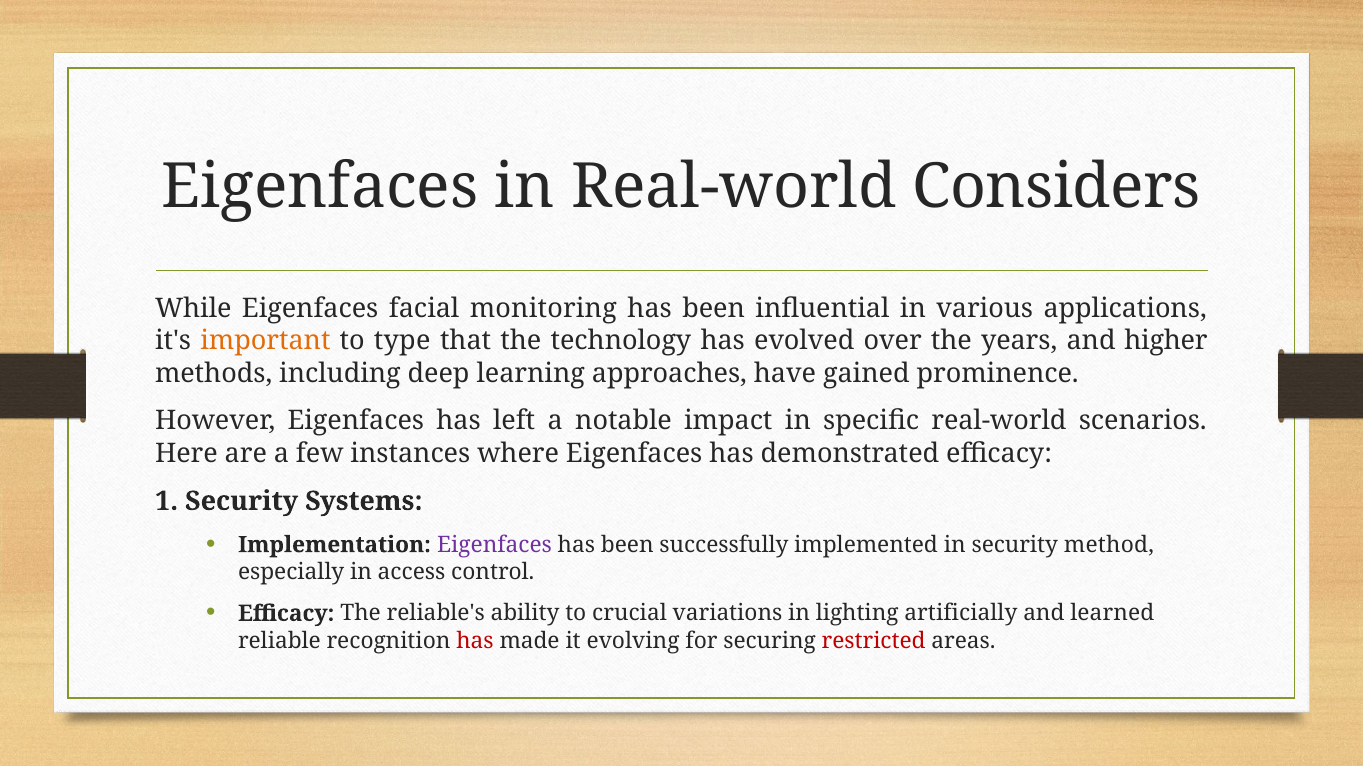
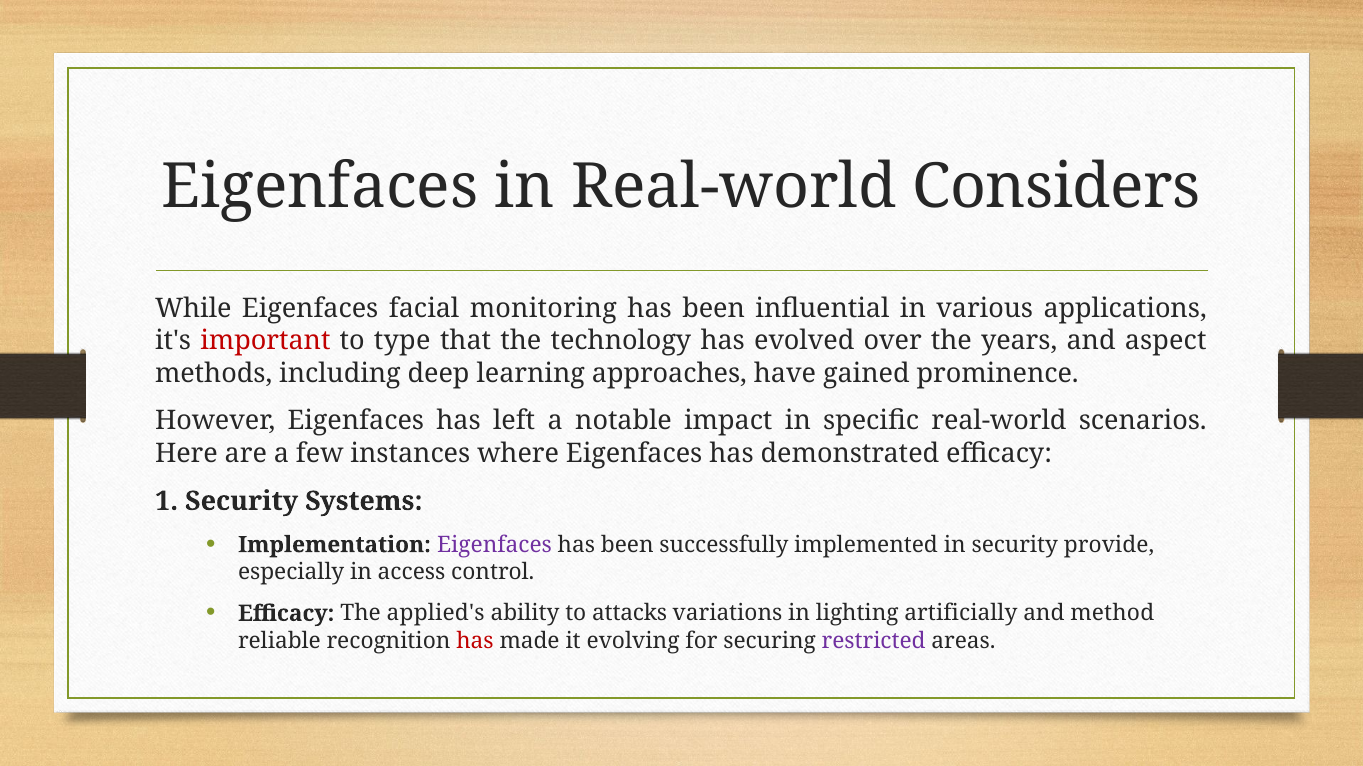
important colour: orange -> red
higher: higher -> aspect
method: method -> provide
reliable's: reliable's -> applied's
crucial: crucial -> attacks
learned: learned -> method
restricted colour: red -> purple
